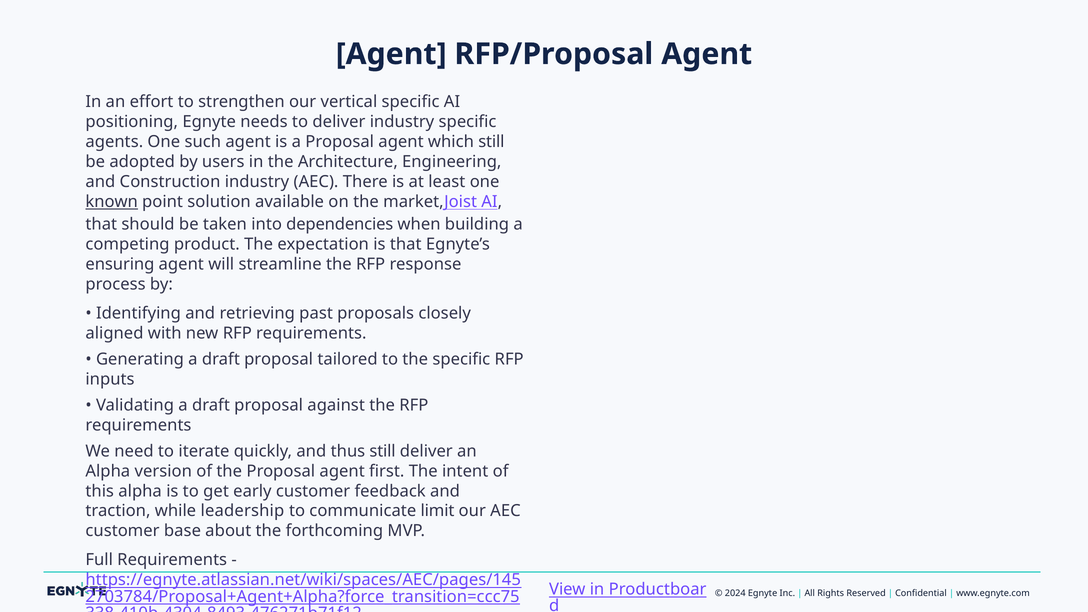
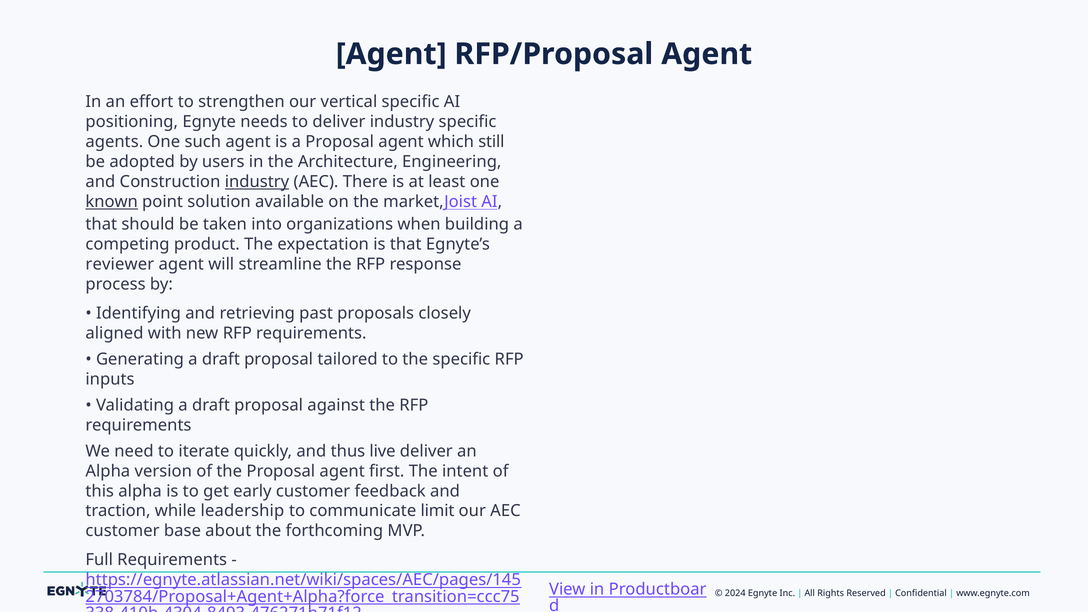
industry at (257, 182) underline: none -> present
dependencies: dependencies -> organizations
ensuring: ensuring -> reviewer
thus still: still -> live
